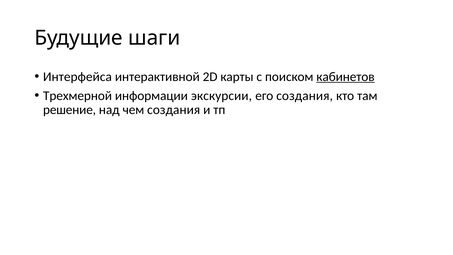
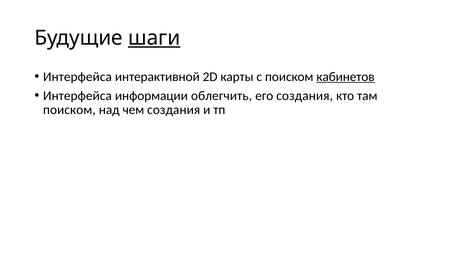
шаги underline: none -> present
Трехмерной at (78, 96): Трехмерной -> Интерфейса
экскурсии: экскурсии -> облегчить
решение at (70, 110): решение -> поиском
